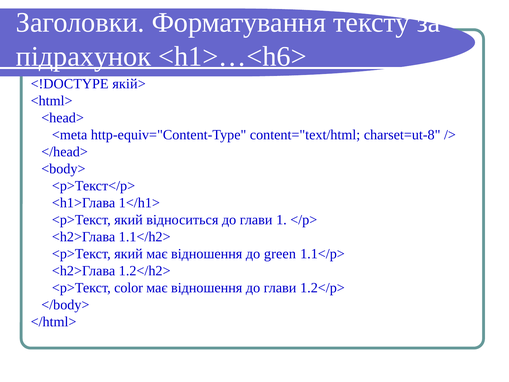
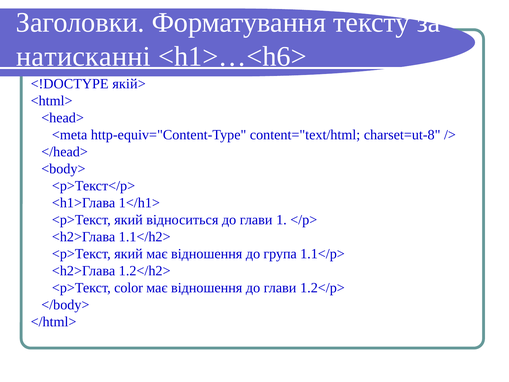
підрахунок: підрахунок -> натисканні
green: green -> група
